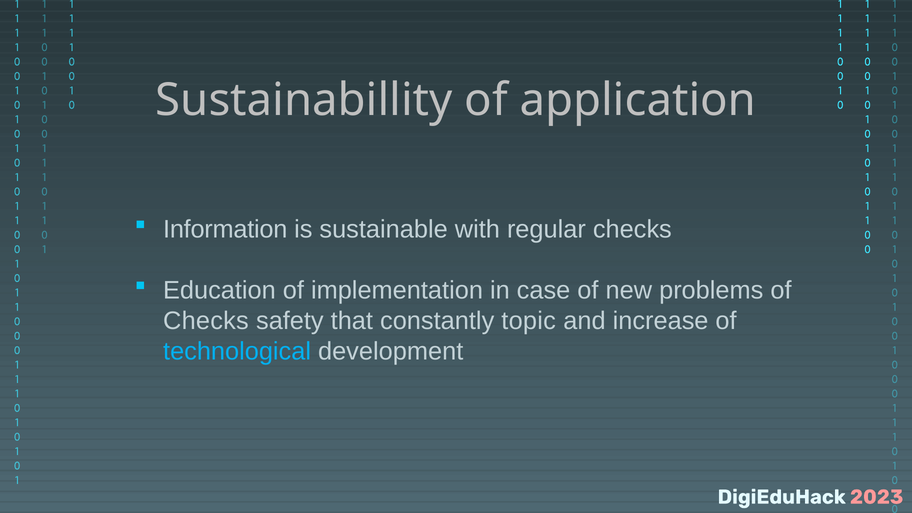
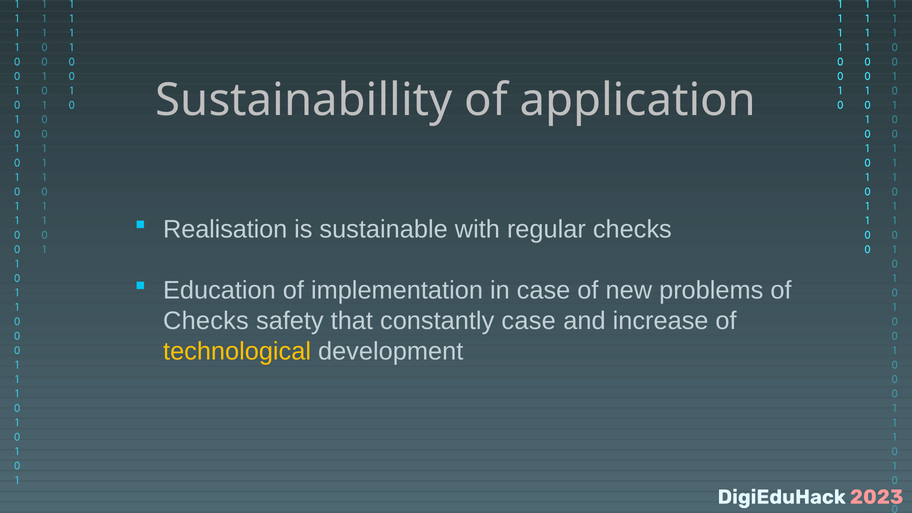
Information: Information -> Realisation
constantly topic: topic -> case
technological colour: light blue -> yellow
